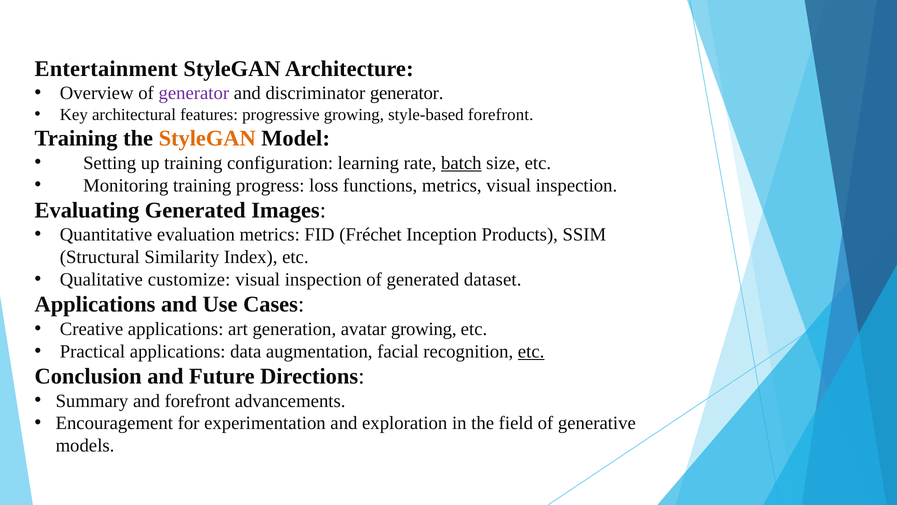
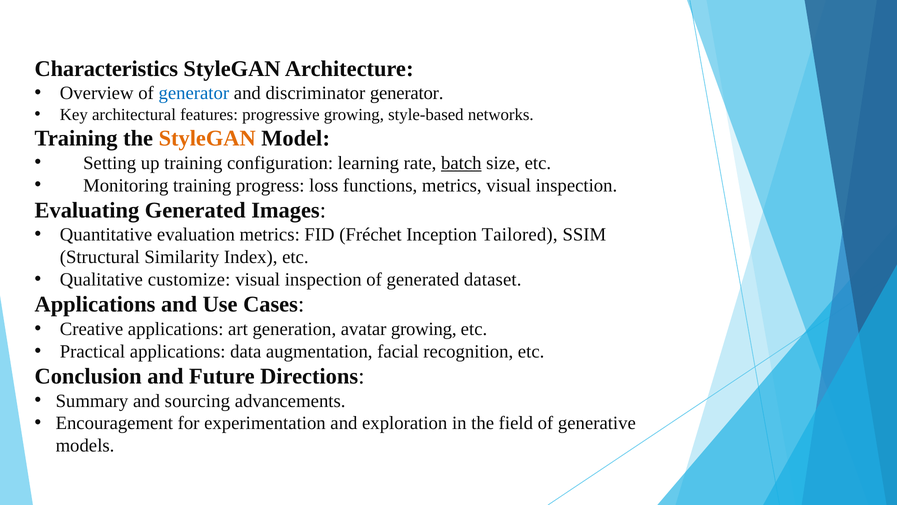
Entertainment: Entertainment -> Characteristics
generator at (194, 93) colour: purple -> blue
style-based forefront: forefront -> networks
Products: Products -> Tailored
etc at (531, 351) underline: present -> none
and forefront: forefront -> sourcing
